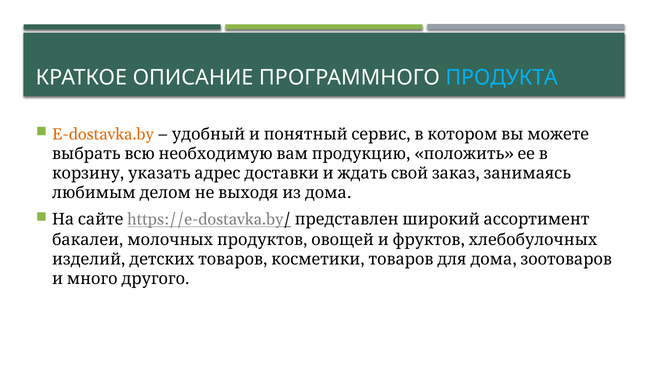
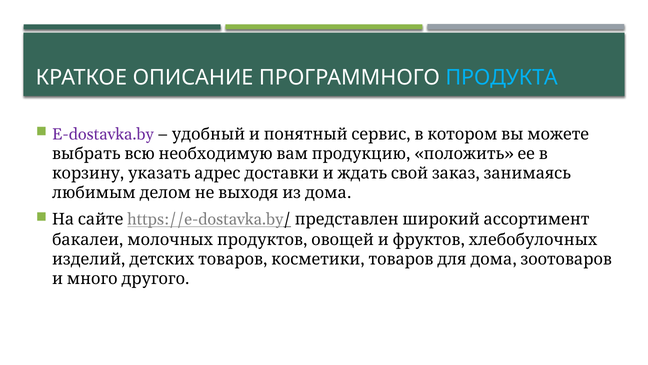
E-dostavka.by colour: orange -> purple
